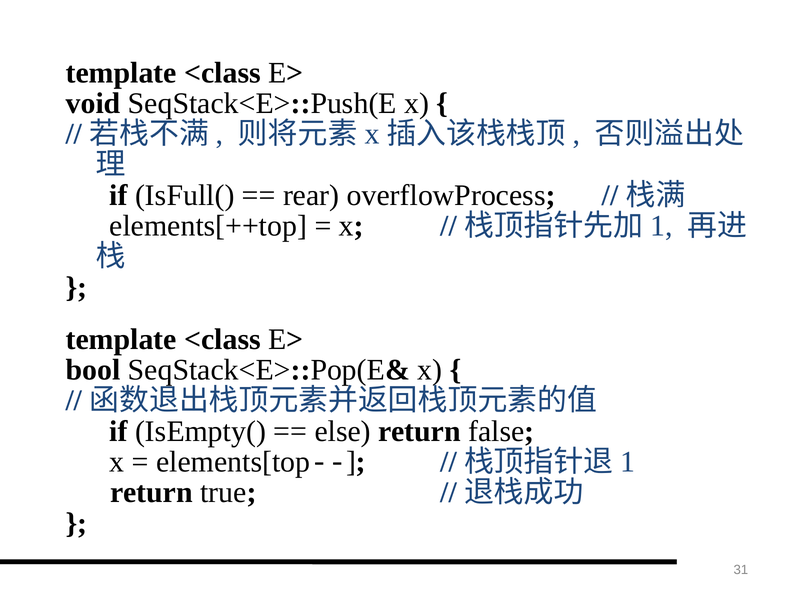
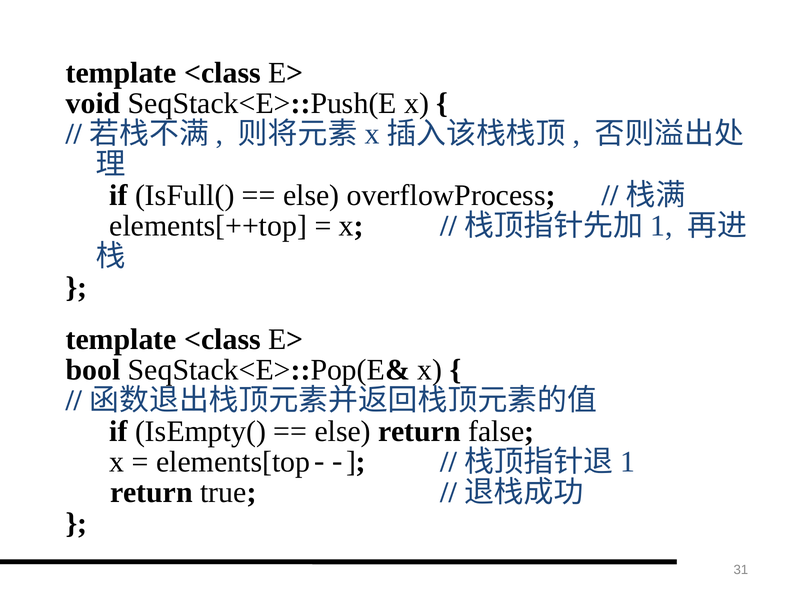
rear at (311, 195): rear -> else
